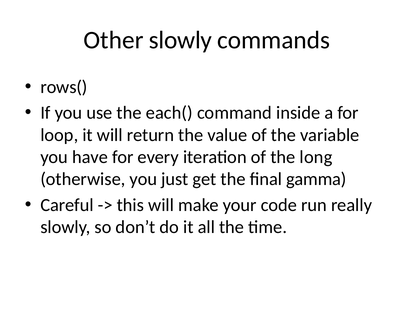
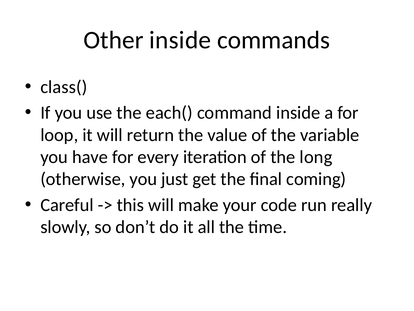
Other slowly: slowly -> inside
rows(: rows( -> class(
gamma: gamma -> coming
